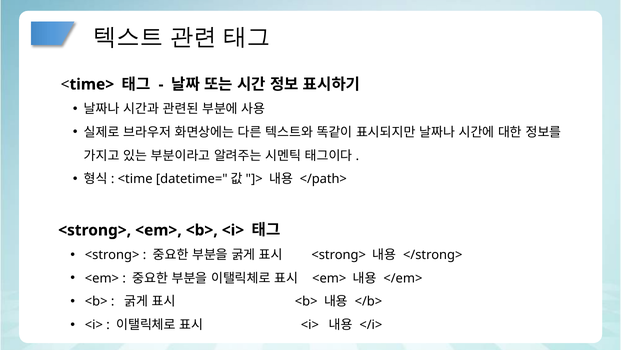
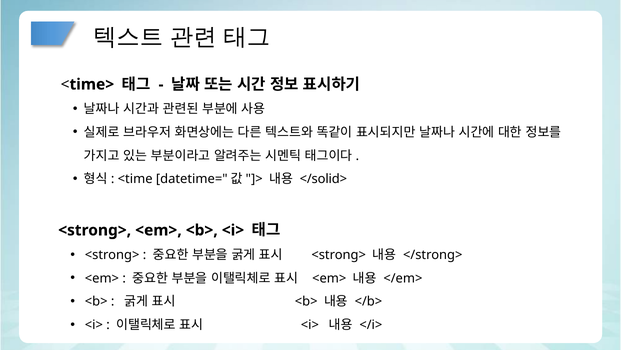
</path>: </path> -> </solid>
